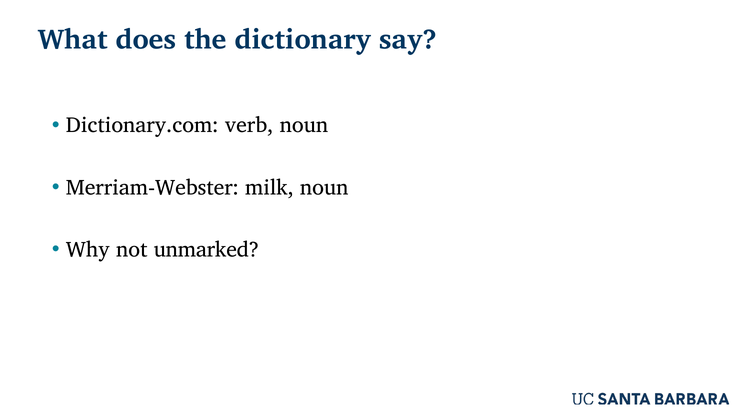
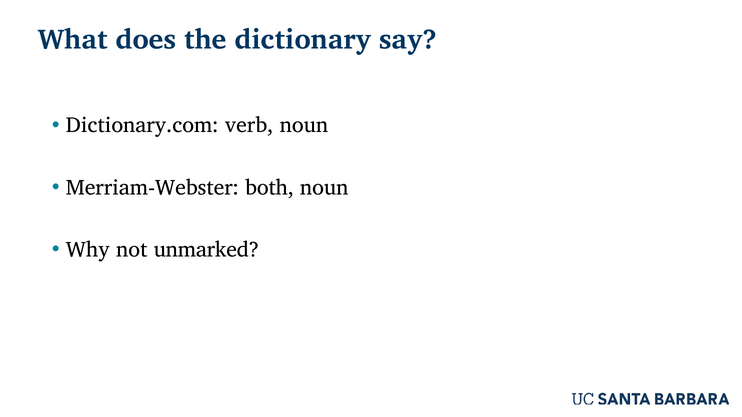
milk: milk -> both
